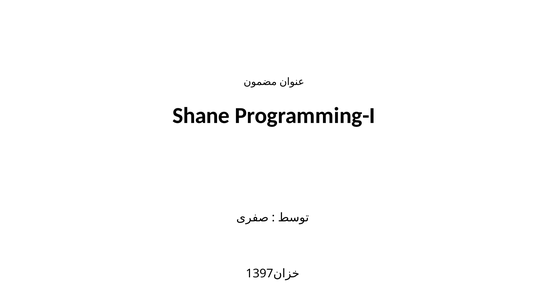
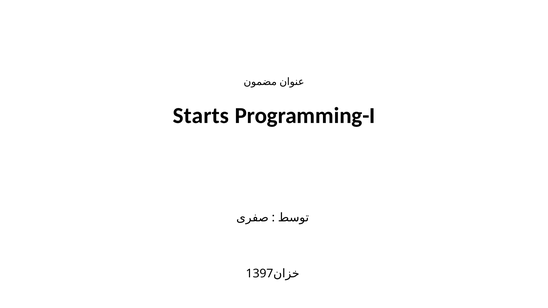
Shane: Shane -> Starts
